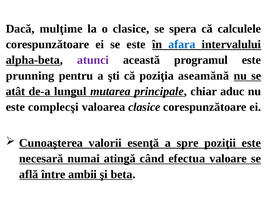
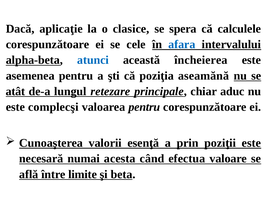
mulţime: mulţime -> aplicaţie
se este: este -> cele
atunci colour: purple -> blue
programul: programul -> încheierea
prunning: prunning -> asemenea
mutarea: mutarea -> retezare
valoarea clasice: clasice -> pentru
spre: spre -> prin
atingă: atingă -> acesta
ambii: ambii -> limite
